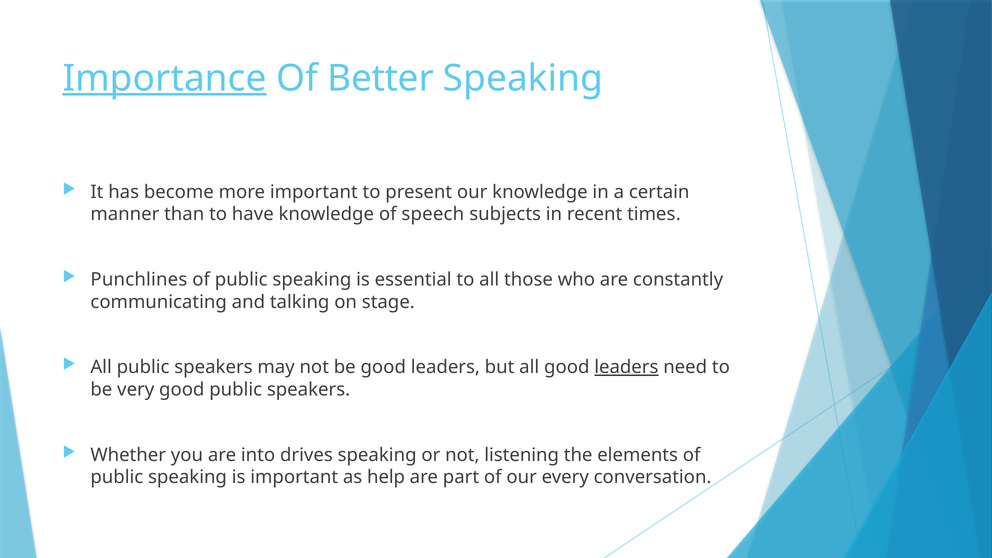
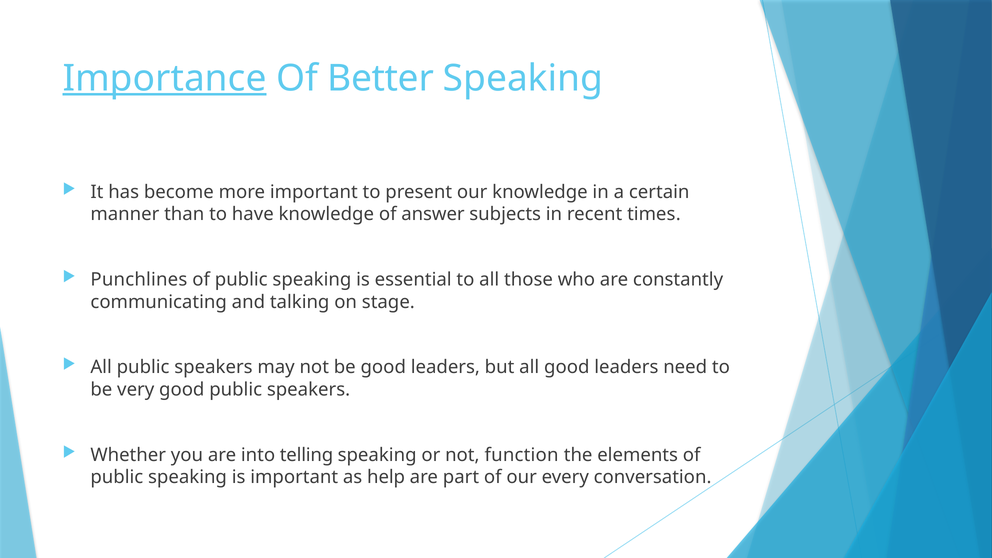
speech: speech -> answer
leaders at (626, 367) underline: present -> none
drives: drives -> telling
listening: listening -> function
